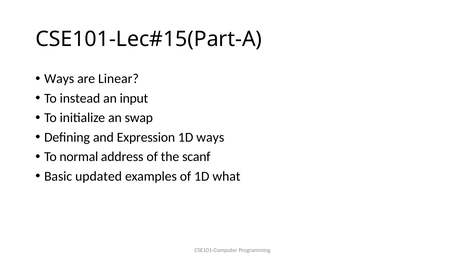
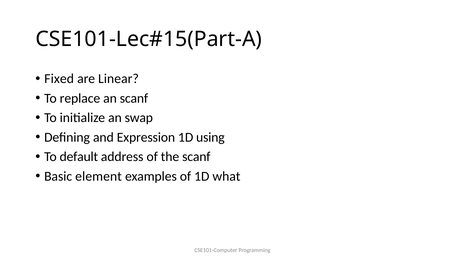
Ways at (59, 79): Ways -> Fixed
instead: instead -> replace
an input: input -> scanf
1D ways: ways -> using
normal: normal -> default
updated: updated -> element
